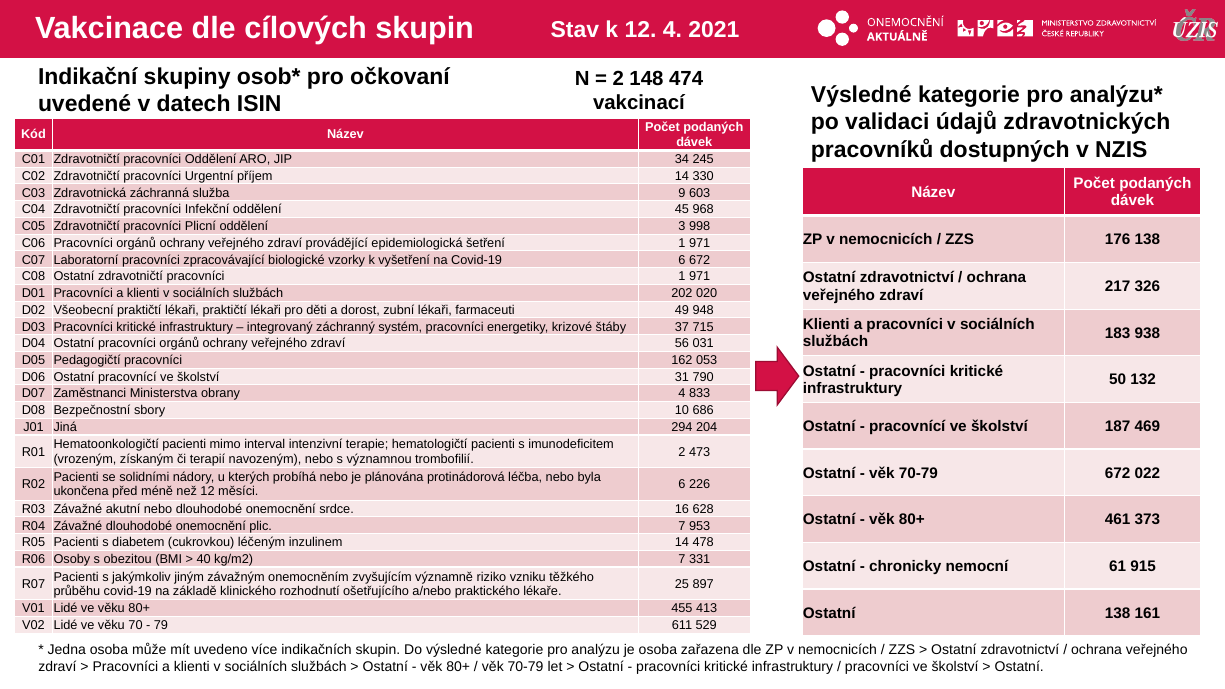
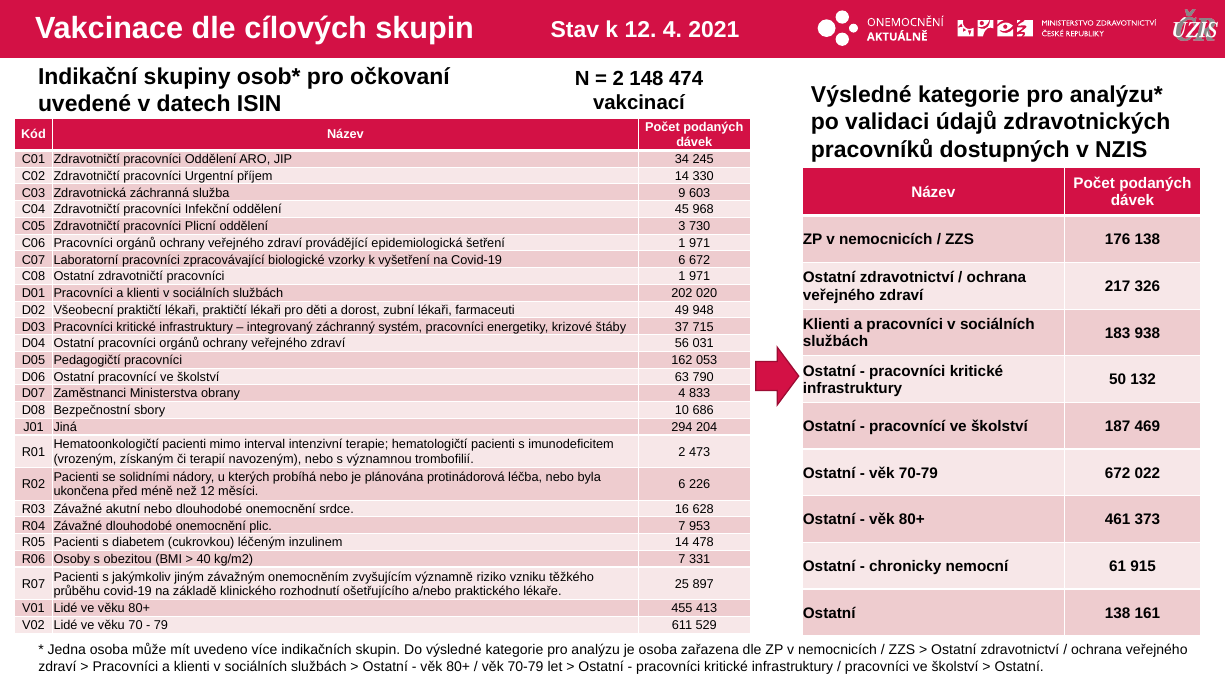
998: 998 -> 730
31: 31 -> 63
